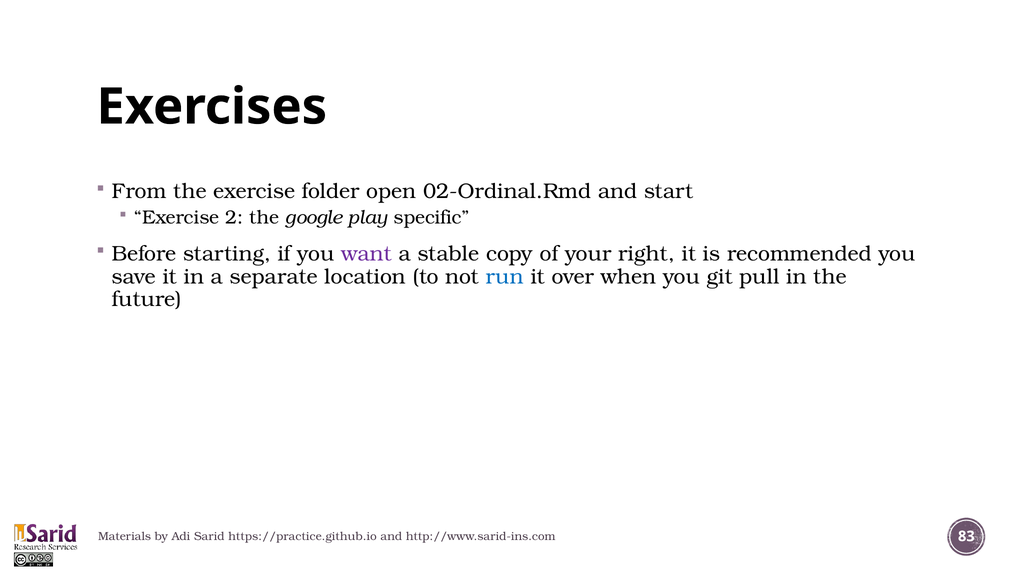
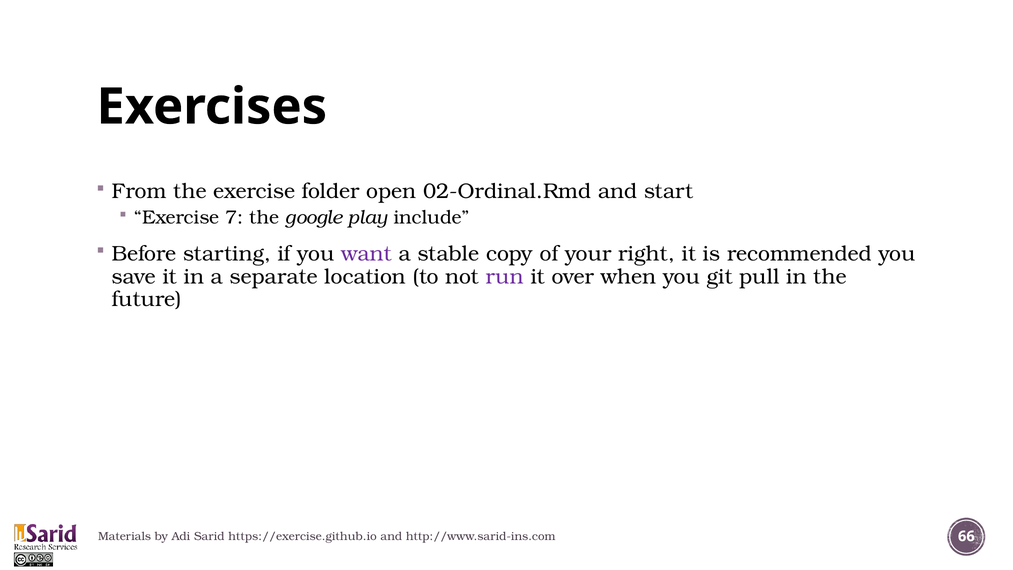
2: 2 -> 7
specific: specific -> include
run colour: blue -> purple
https://practice.github.io: https://practice.github.io -> https://exercise.github.io
83: 83 -> 66
